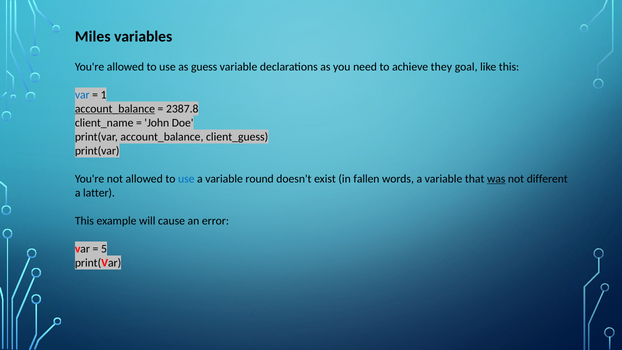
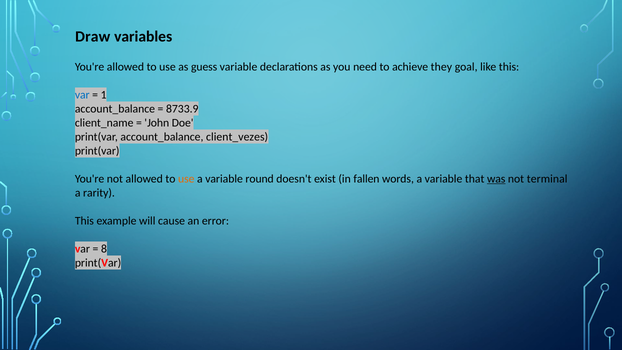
Miles: Miles -> Draw
account_balance at (115, 109) underline: present -> none
2387.8: 2387.8 -> 8733.9
client_guess: client_guess -> client_vezes
use at (186, 179) colour: blue -> orange
different: different -> terminal
latter: latter -> rarity
5: 5 -> 8
